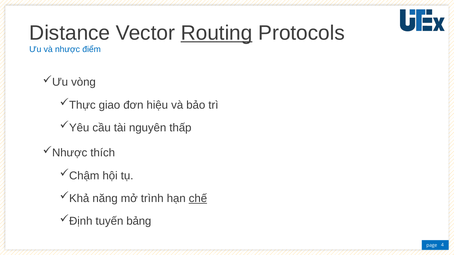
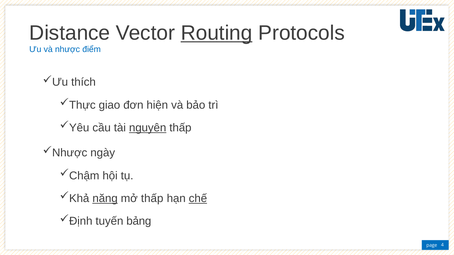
vòng: vòng -> thích
hiệu: hiệu -> hiện
nguyên underline: none -> present
thích: thích -> ngày
năng underline: none -> present
mở trình: trình -> thấp
